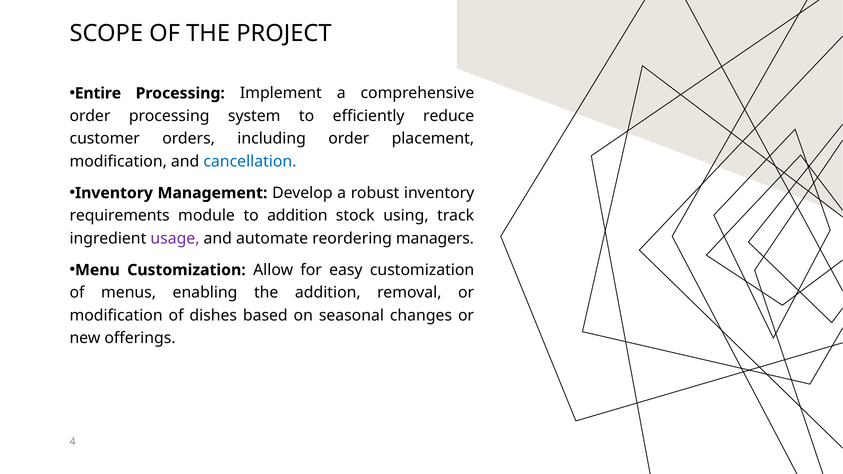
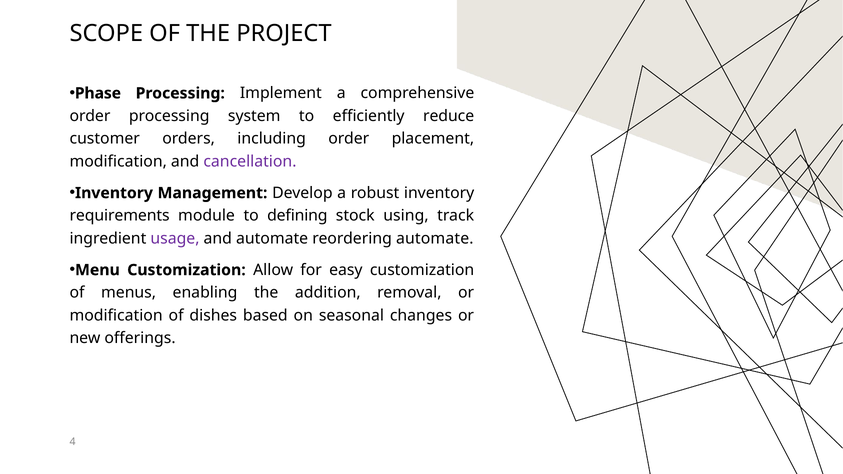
Entire: Entire -> Phase
cancellation colour: blue -> purple
to addition: addition -> defining
reordering managers: managers -> automate
